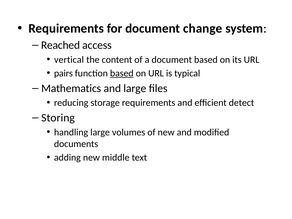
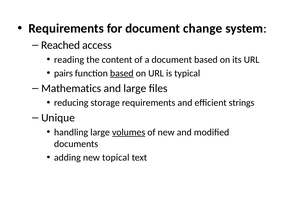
vertical: vertical -> reading
detect: detect -> strings
Storing: Storing -> Unique
volumes underline: none -> present
middle: middle -> topical
